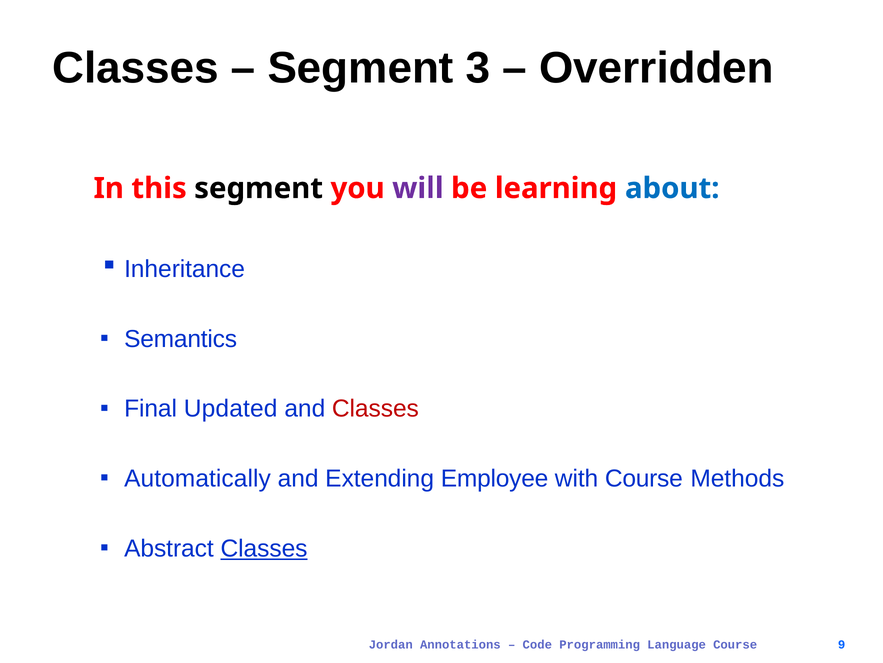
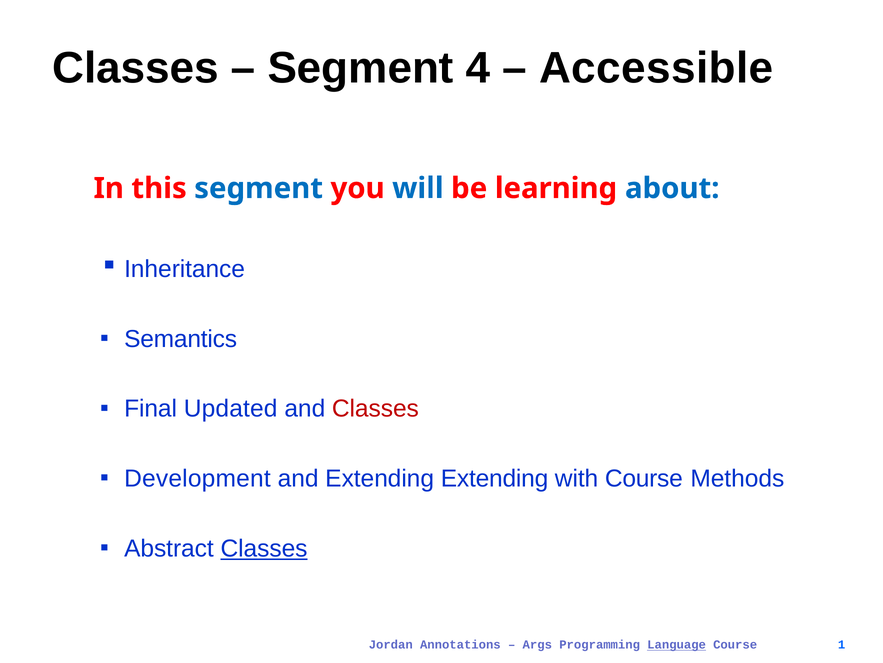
3: 3 -> 4
Overridden: Overridden -> Accessible
segment at (259, 188) colour: black -> blue
will colour: purple -> blue
Automatically: Automatically -> Development
Extending Employee: Employee -> Extending
Code: Code -> Args
Language underline: none -> present
9: 9 -> 1
